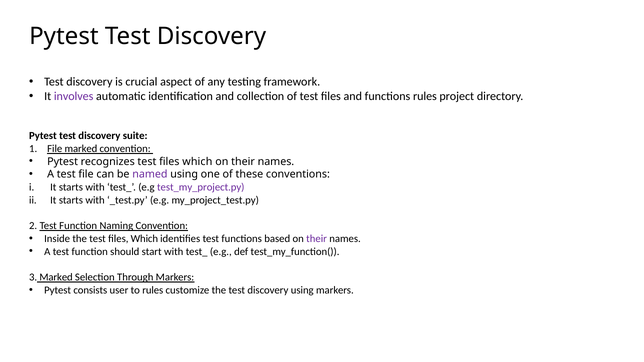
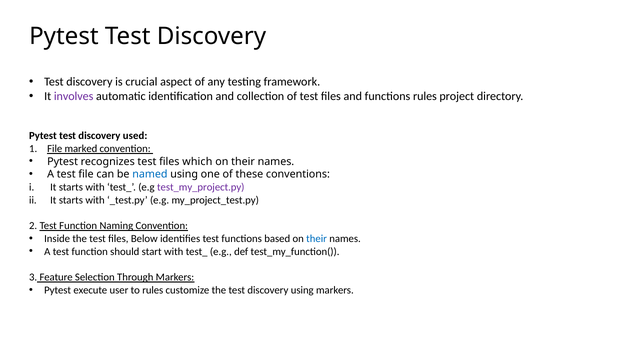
suite: suite -> used
named colour: purple -> blue
the test files Which: Which -> Below
their at (317, 239) colour: purple -> blue
3 Marked: Marked -> Feature
consists: consists -> execute
